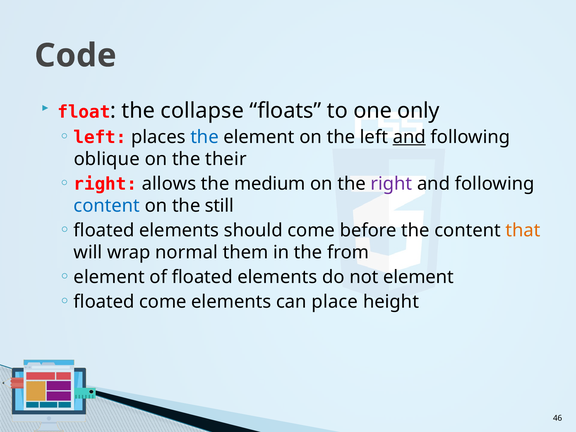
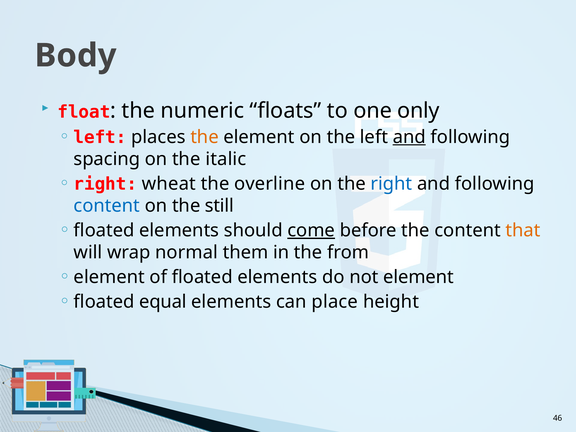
Code: Code -> Body
collapse: collapse -> numeric
the at (205, 137) colour: blue -> orange
oblique: oblique -> spacing
their: their -> italic
allows: allows -> wheat
medium: medium -> overline
right colour: purple -> blue
come at (311, 230) underline: none -> present
floated come: come -> equal
